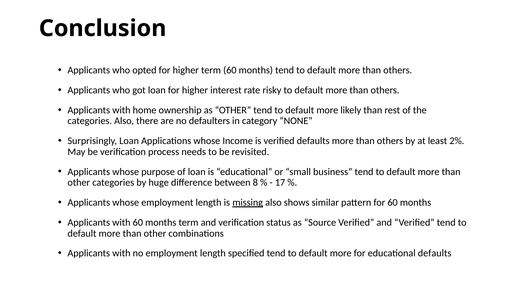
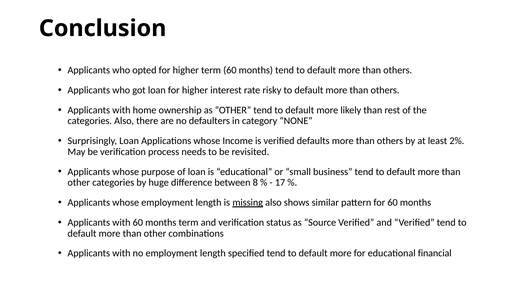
educational defaults: defaults -> financial
